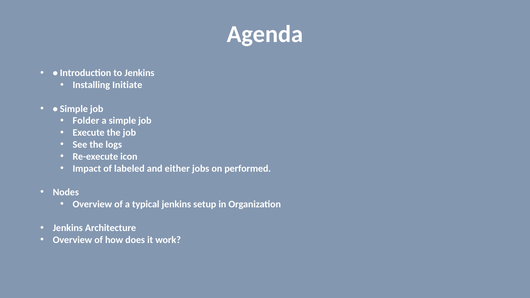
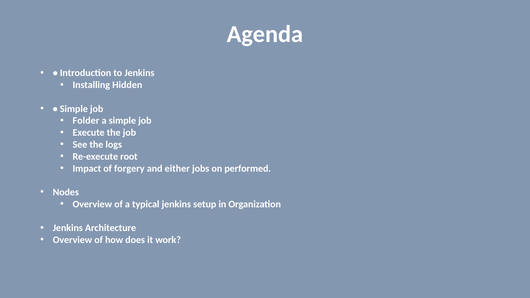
Initiate: Initiate -> Hidden
icon: icon -> root
labeled: labeled -> forgery
